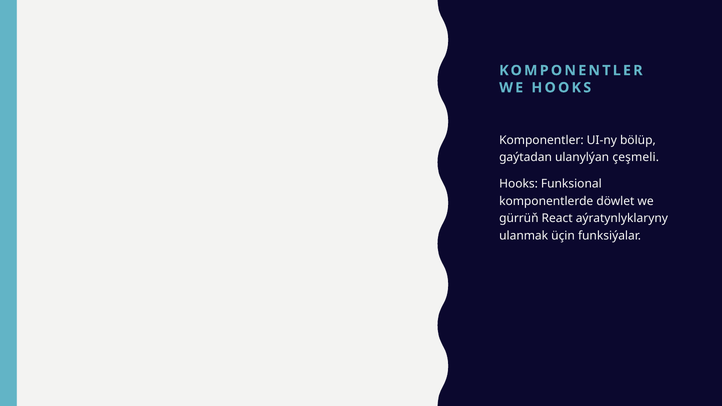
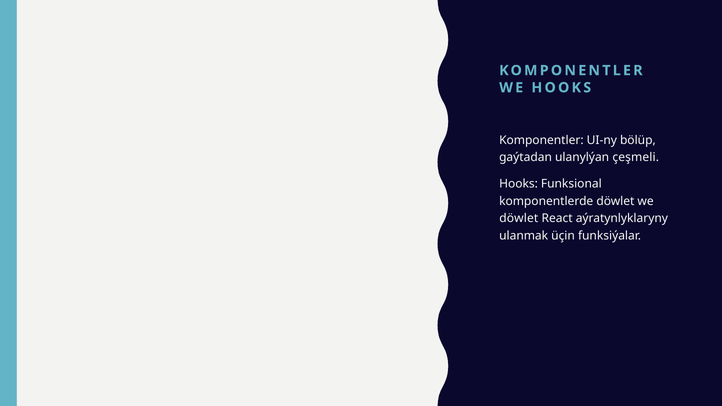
gürrüň at (519, 218): gürrüň -> döwlet
